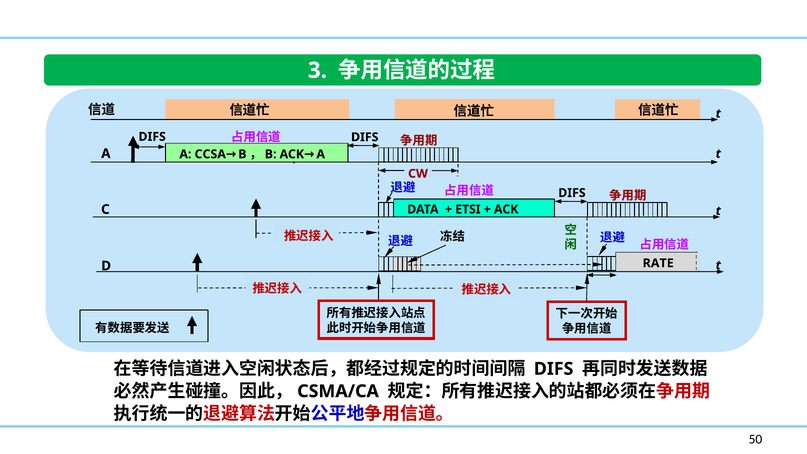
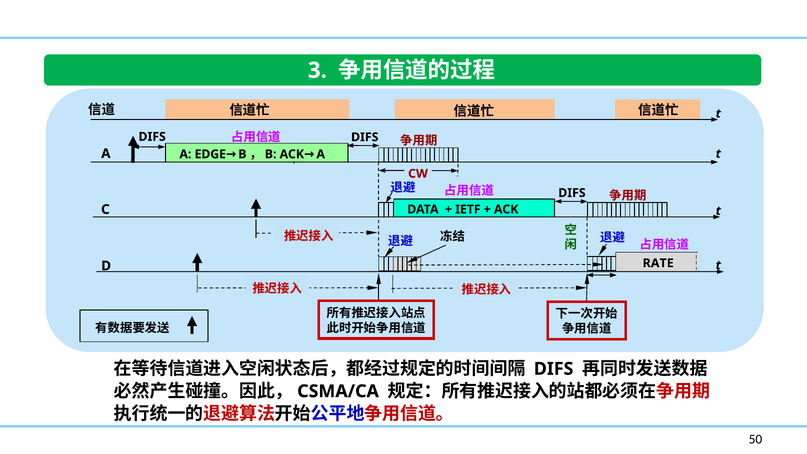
CCSA: CCSA -> EDGE
ETSI: ETSI -> IETF
